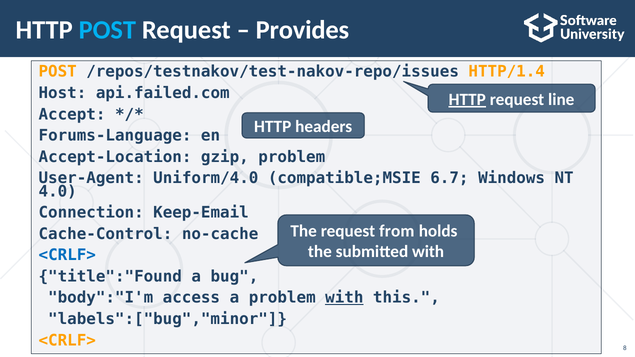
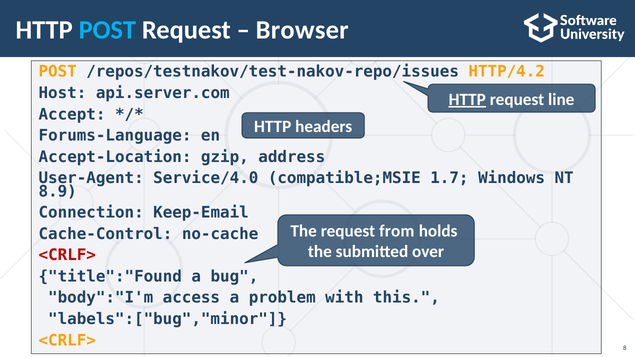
Provides: Provides -> Browser
HTTP/1.4: HTTP/1.4 -> HTTP/4.2
api.failed.com: api.failed.com -> api.server.com
gzip problem: problem -> address
Uniform/4.0: Uniform/4.0 -> Service/4.0
6.7: 6.7 -> 1.7
4.0: 4.0 -> 8.9
submitted with: with -> over
<CRLF> at (67, 255) colour: blue -> red
with at (344, 298) underline: present -> none
